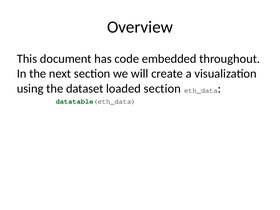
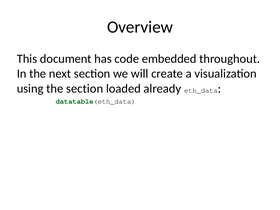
the dataset: dataset -> section
loaded section: section -> already
